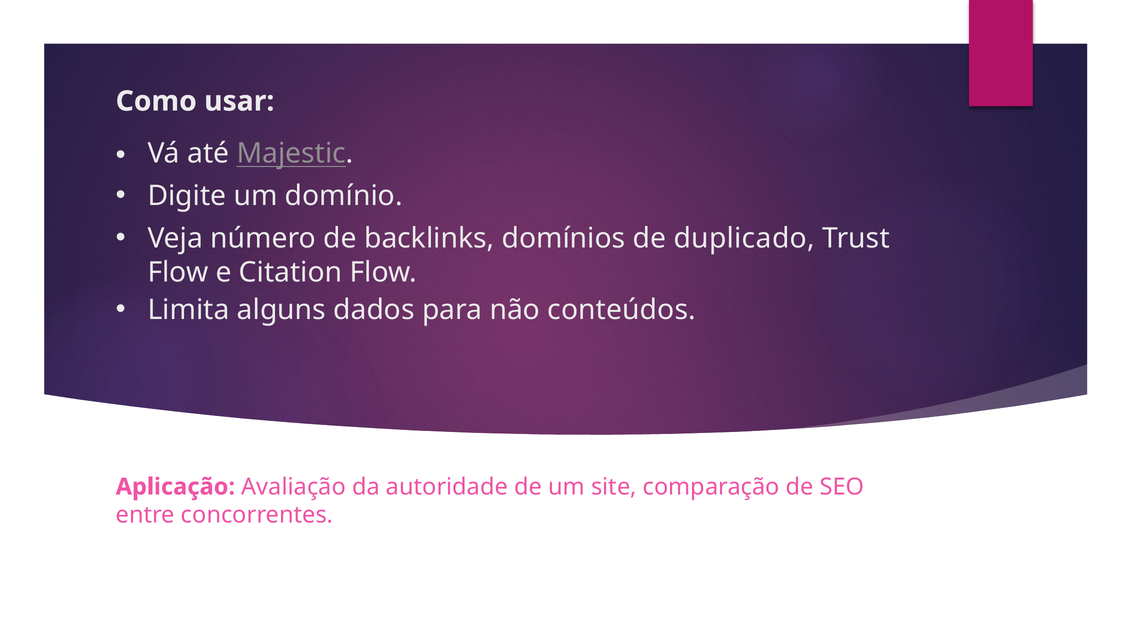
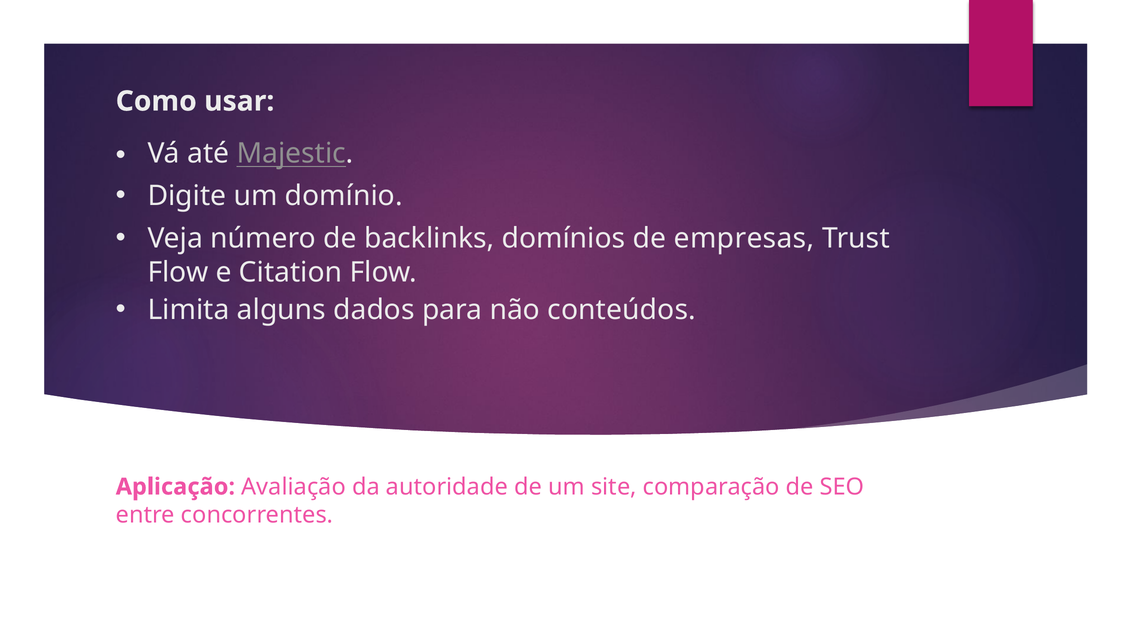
duplicado: duplicado -> empresas
